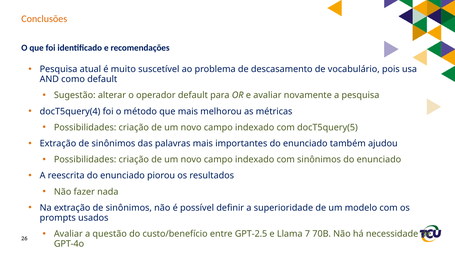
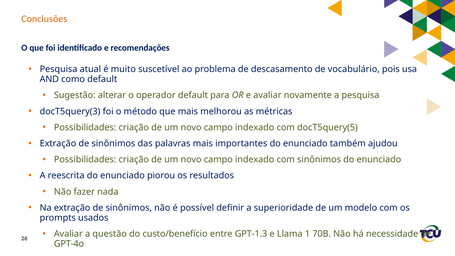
docT5query(4: docT5query(4 -> docT5query(3
GPT-2.5: GPT-2.5 -> GPT-1.3
7: 7 -> 1
